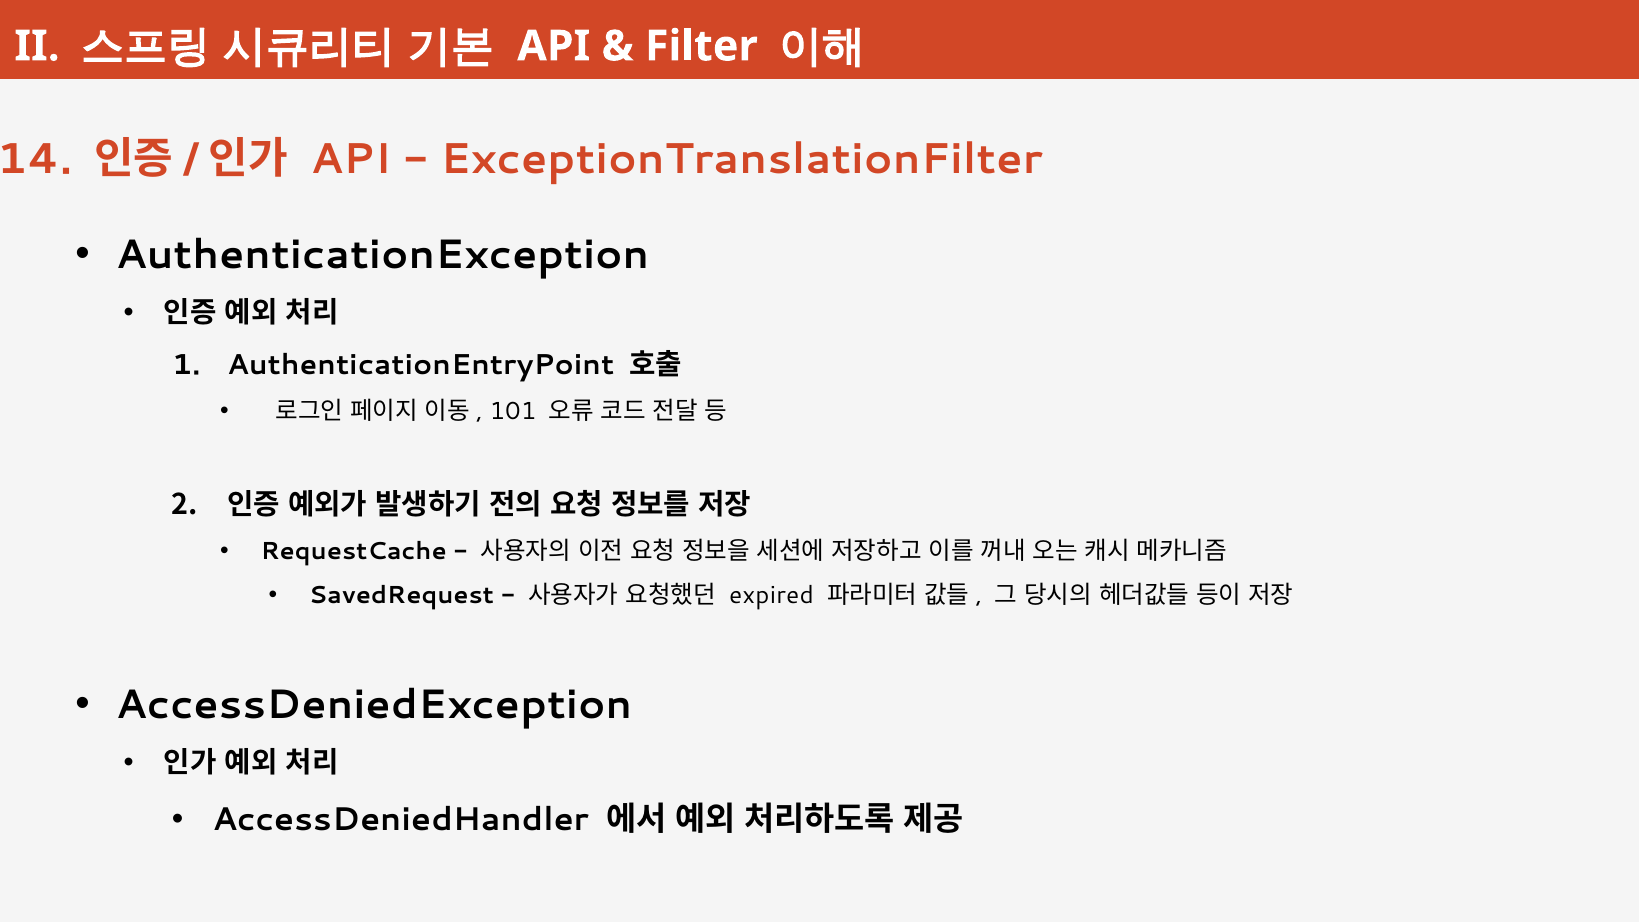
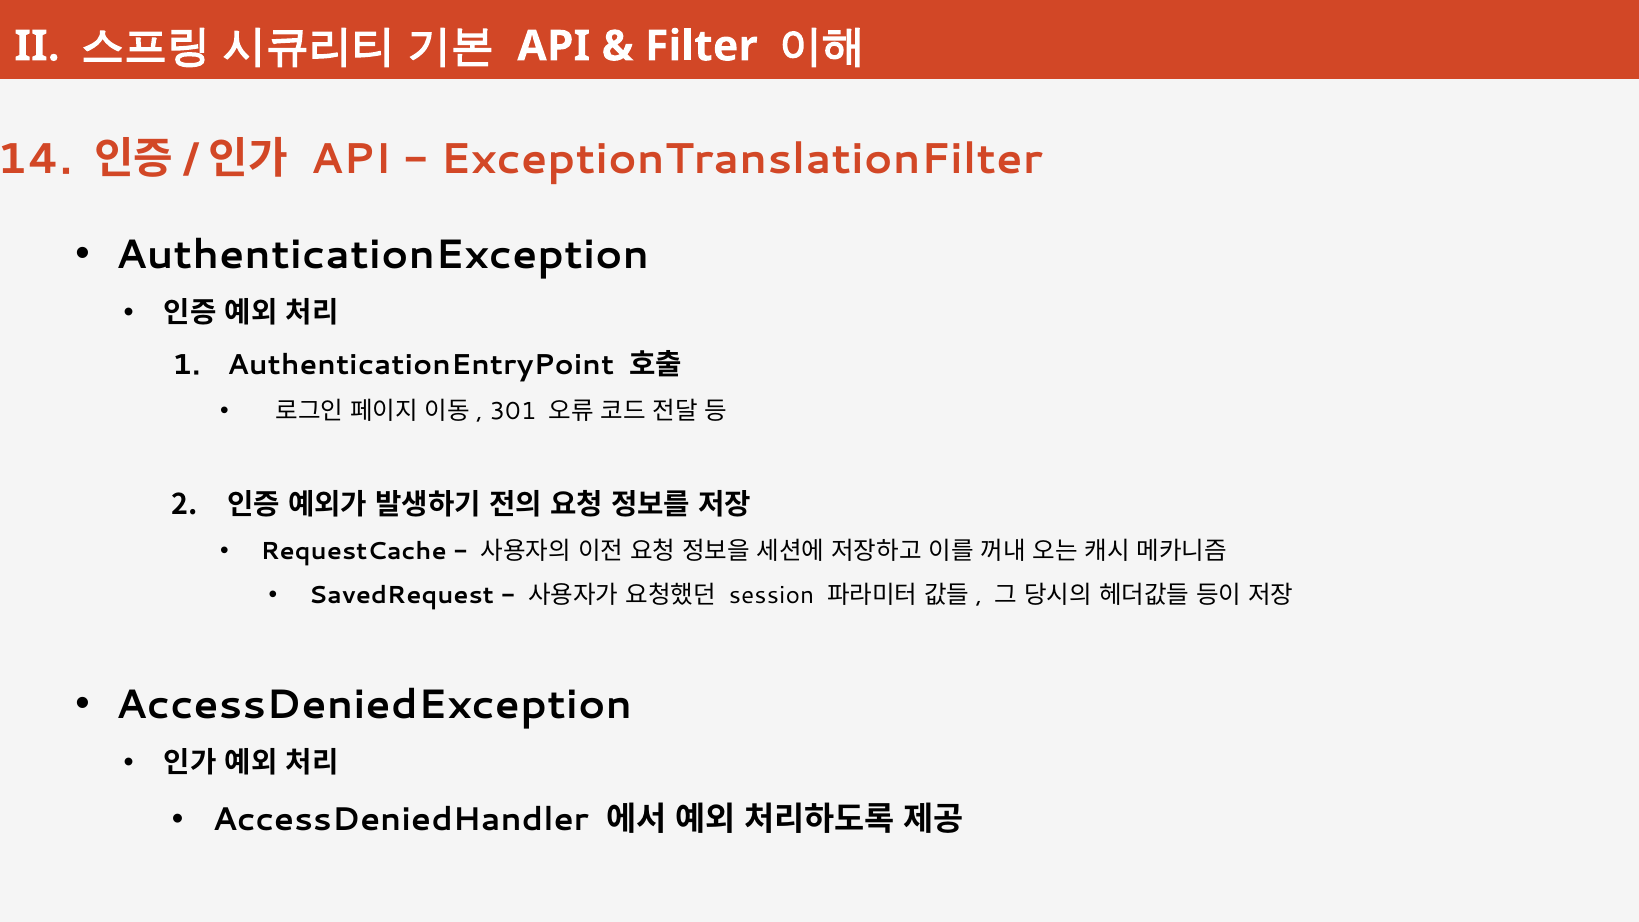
101: 101 -> 301
expired: expired -> session
